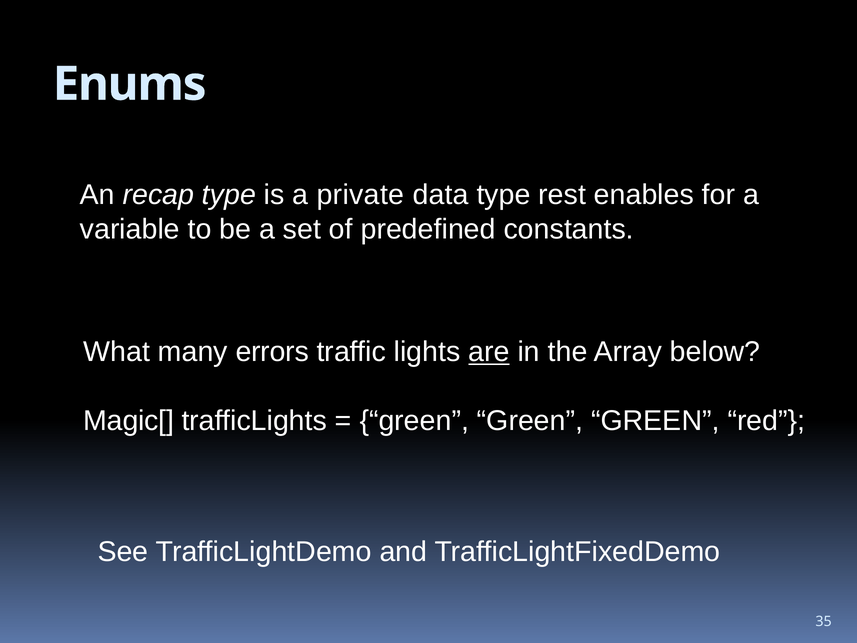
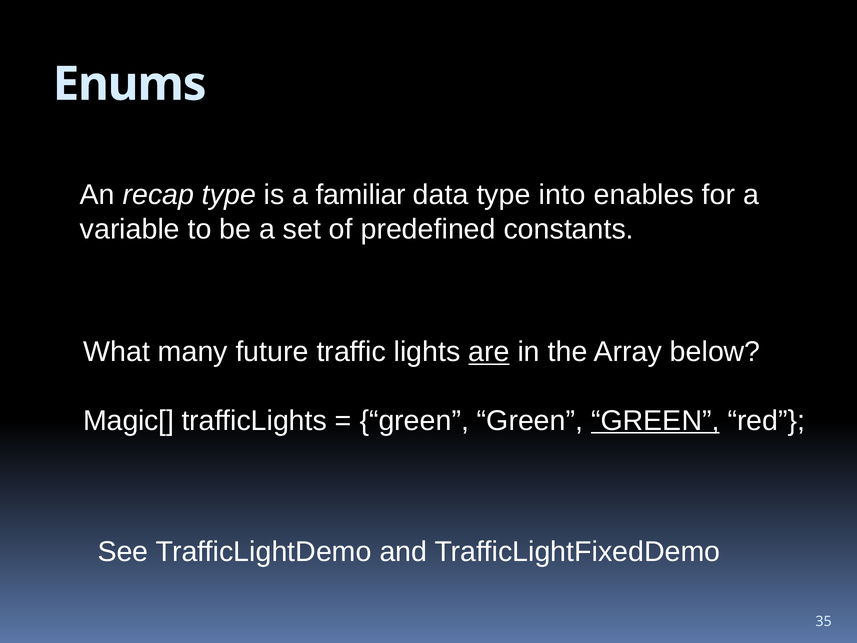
private: private -> familiar
rest: rest -> into
errors: errors -> future
GREEN at (655, 420) underline: none -> present
